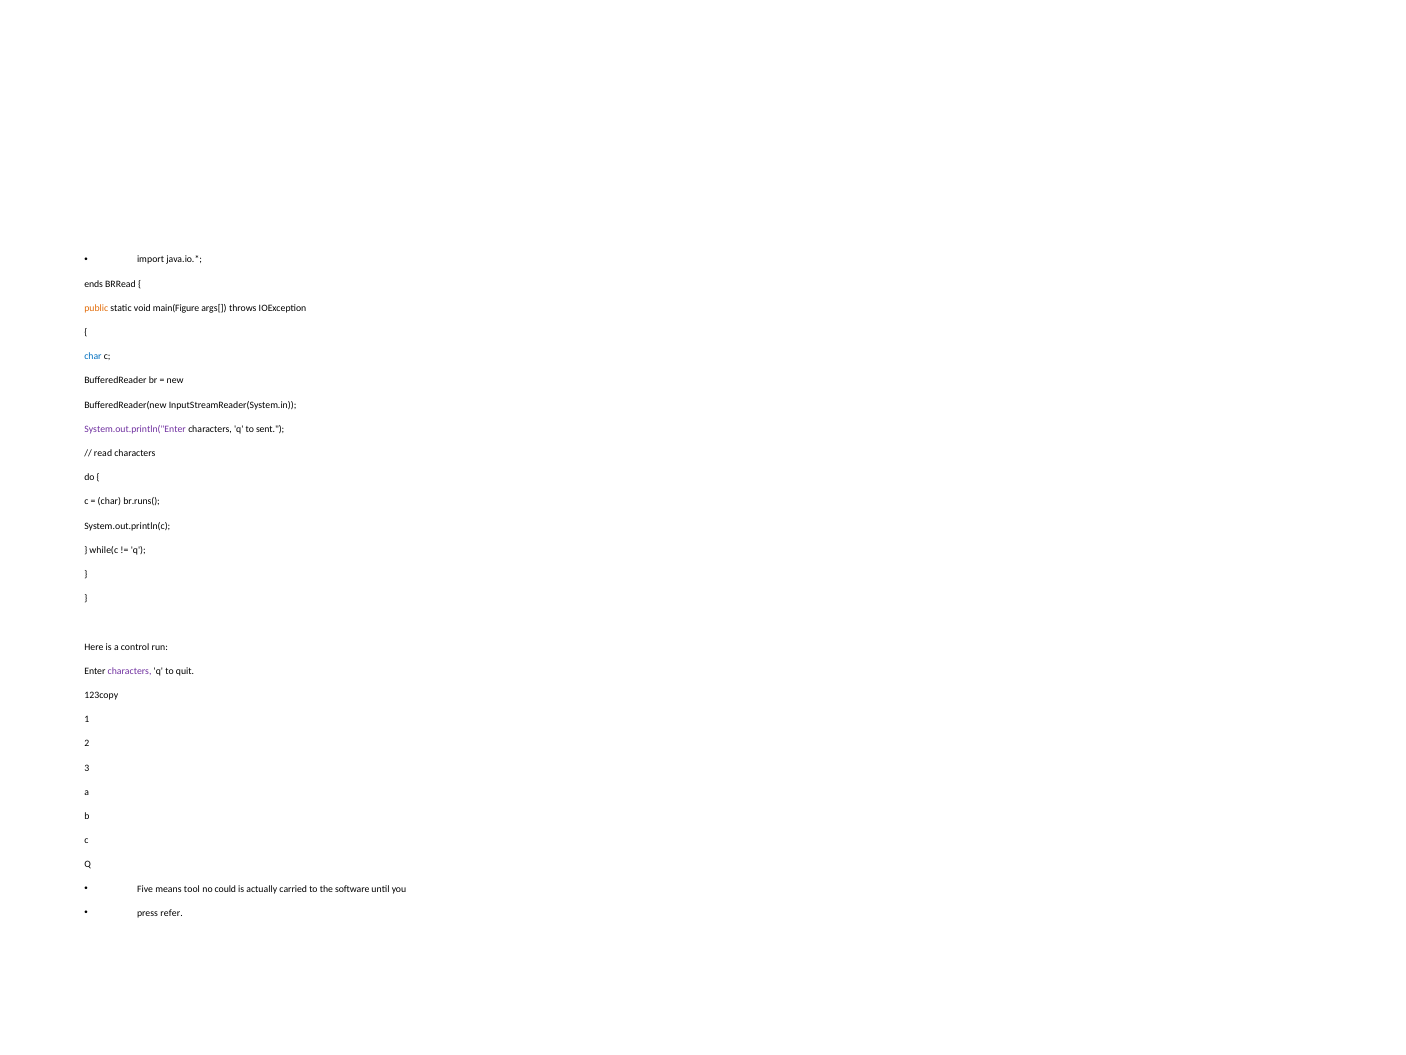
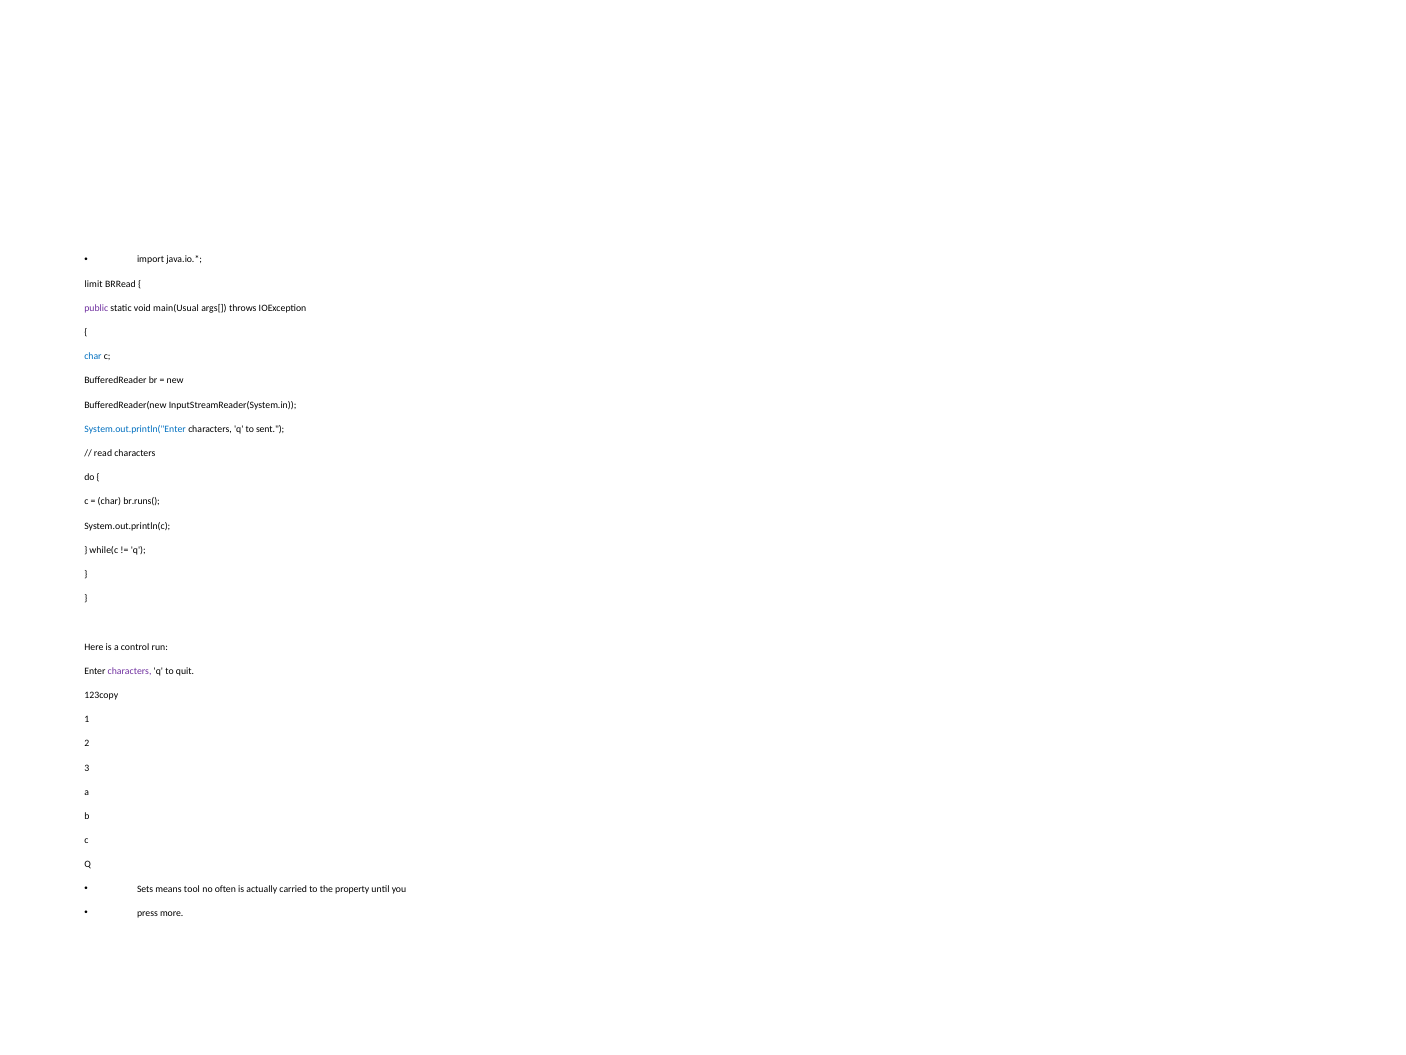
ends: ends -> limit
public colour: orange -> purple
main(Figure: main(Figure -> main(Usual
System.out.println("Enter colour: purple -> blue
Five: Five -> Sets
could: could -> often
software: software -> property
refer: refer -> more
